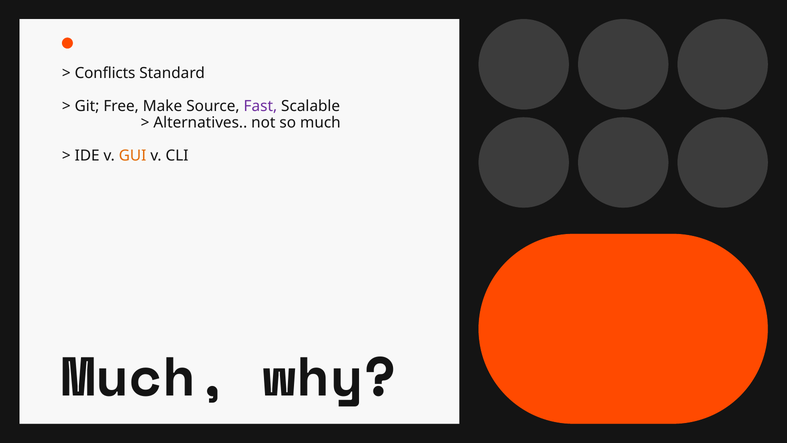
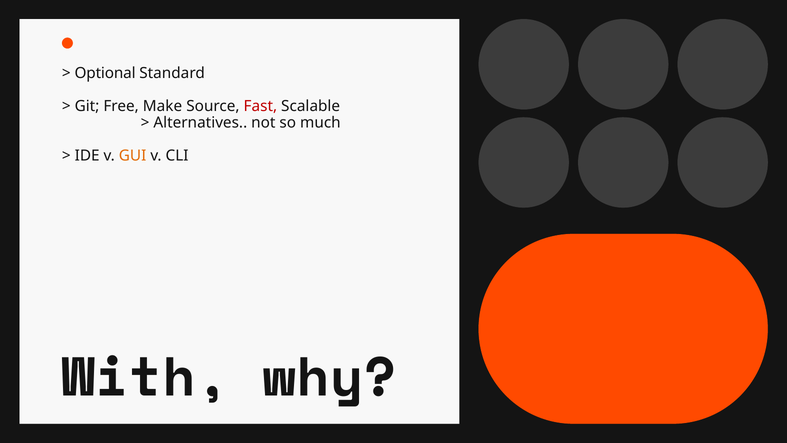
Conflicts: Conflicts -> Optional
Fast colour: purple -> red
Much at (146, 377): Much -> With
